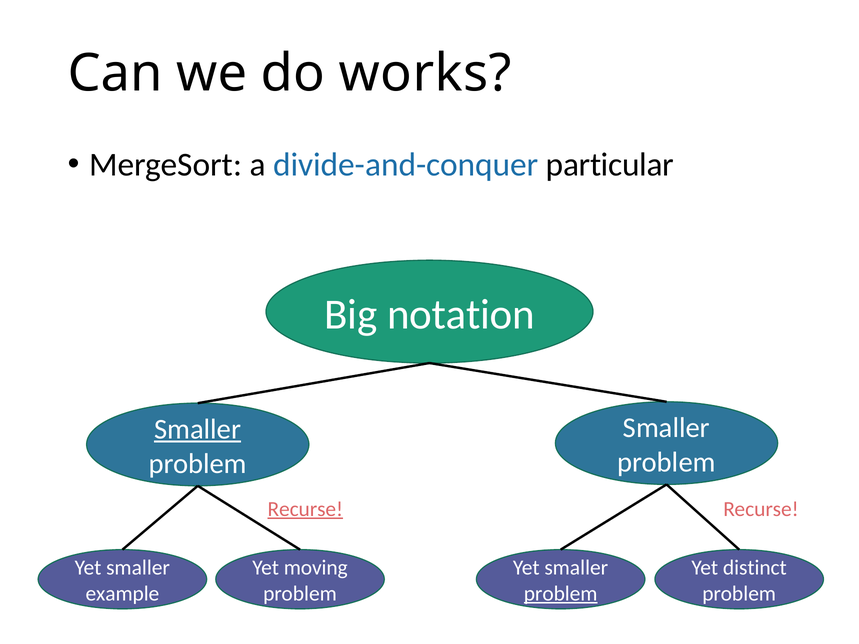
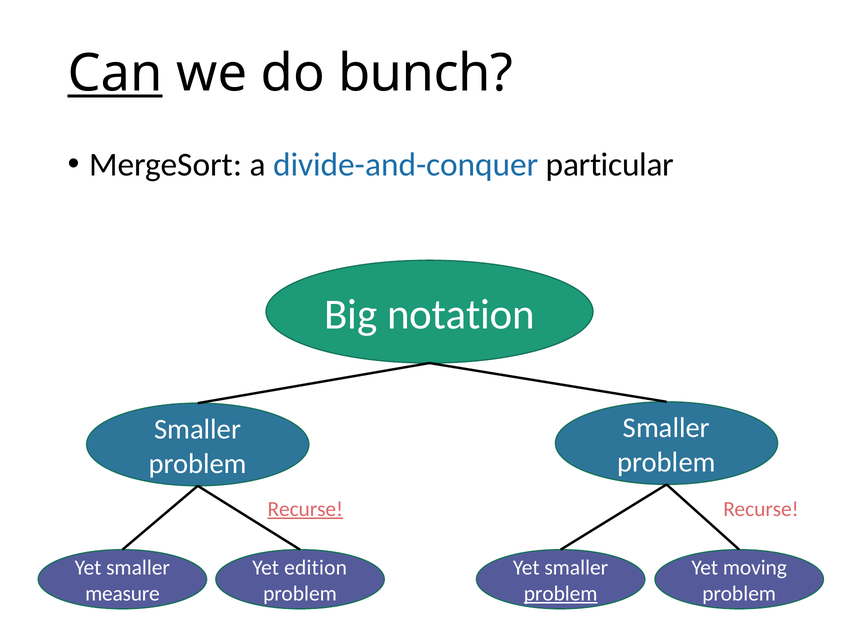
Can underline: none -> present
works: works -> bunch
Smaller at (198, 429) underline: present -> none
moving: moving -> edition
distinct: distinct -> moving
example: example -> measure
